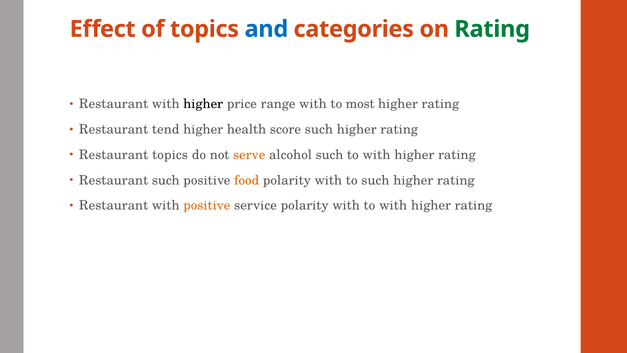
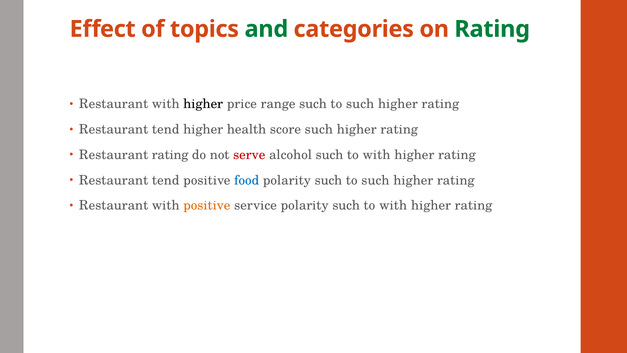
and colour: blue -> green
range with: with -> such
most at (360, 104): most -> such
Restaurant topics: topics -> rating
serve colour: orange -> red
such at (166, 180): such -> tend
food colour: orange -> blue
with at (328, 180): with -> such
service polarity with: with -> such
